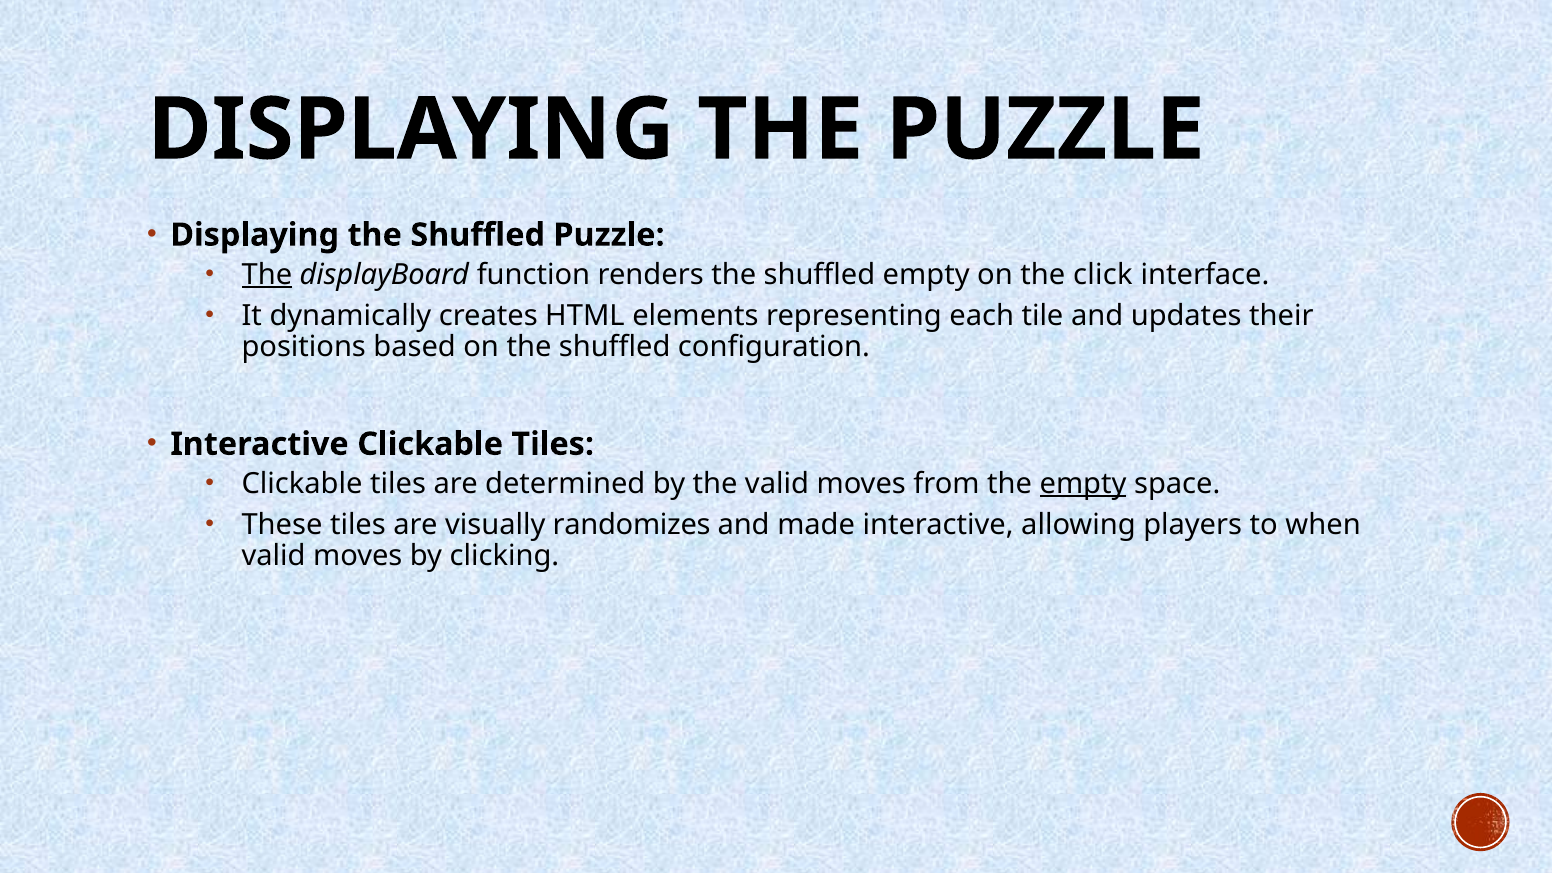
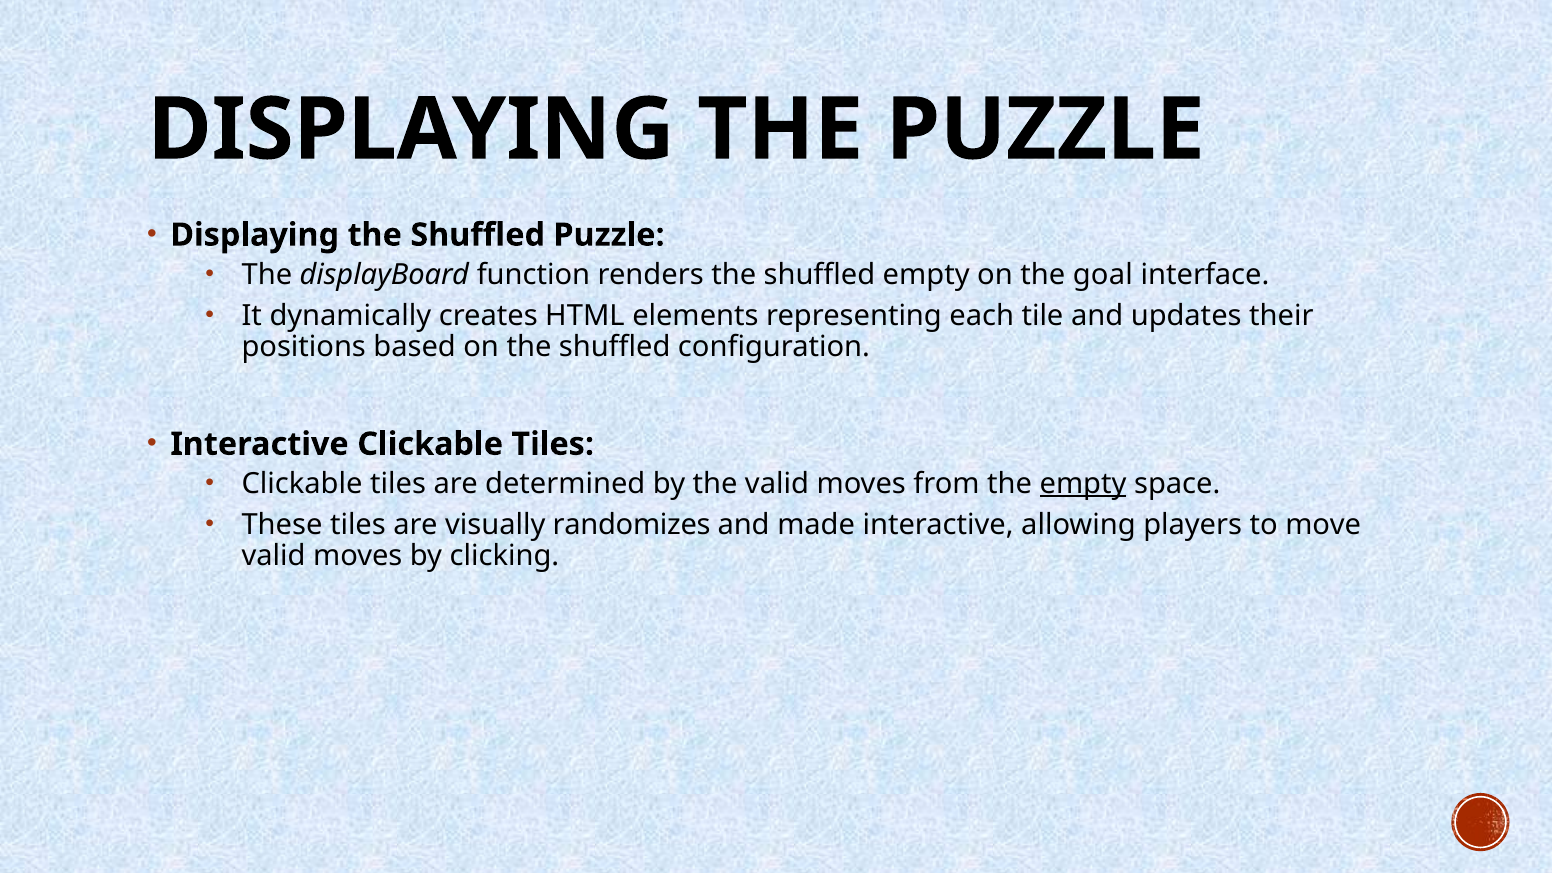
The at (267, 275) underline: present -> none
click: click -> goal
when: when -> move
